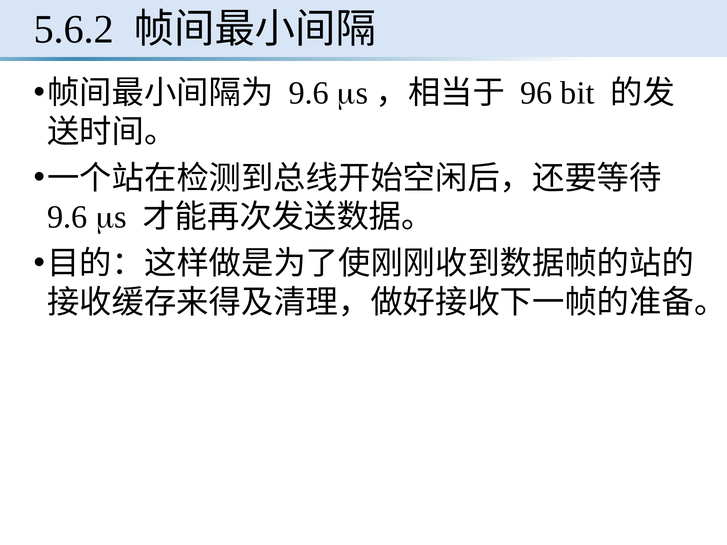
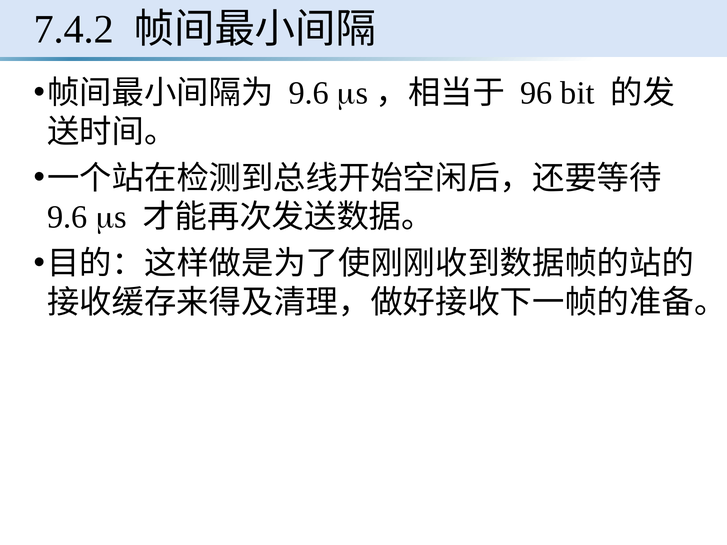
5.6.2: 5.6.2 -> 7.4.2
